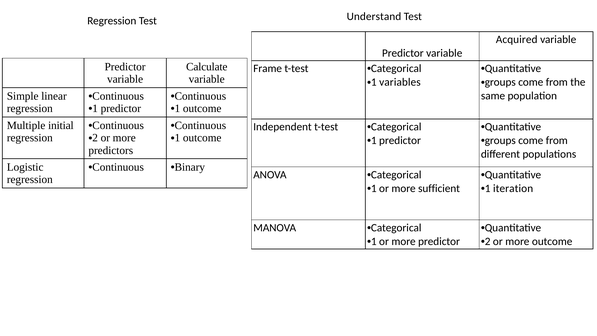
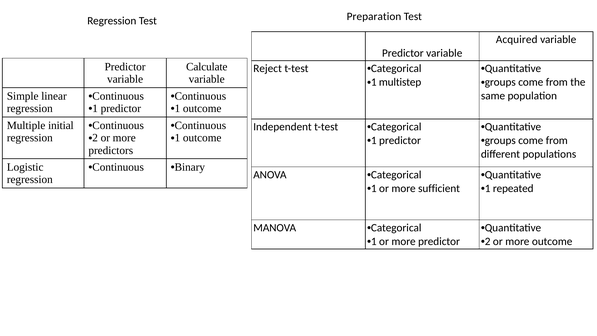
Understand: Understand -> Preparation
Frame: Frame -> Reject
variables: variables -> multistep
iteration: iteration -> repeated
